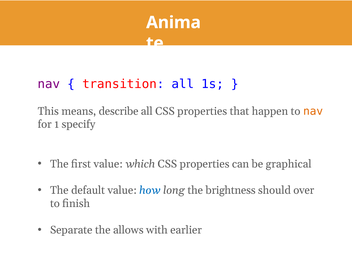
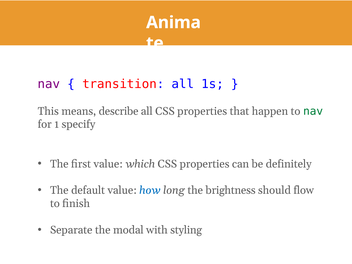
nav at (313, 111) colour: orange -> green
graphical: graphical -> definitely
over: over -> flow
allows: allows -> modal
earlier: earlier -> styling
